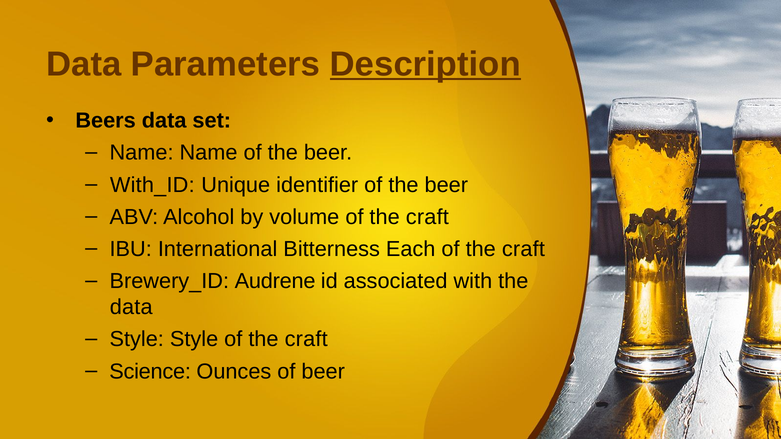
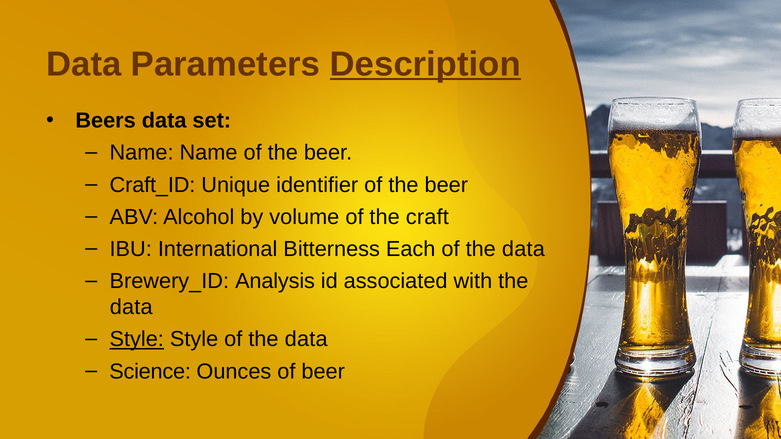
With_ID: With_ID -> Craft_ID
craft at (523, 249): craft -> data
Audrene: Audrene -> Analysis
Style at (137, 340) underline: none -> present
Style of the craft: craft -> data
